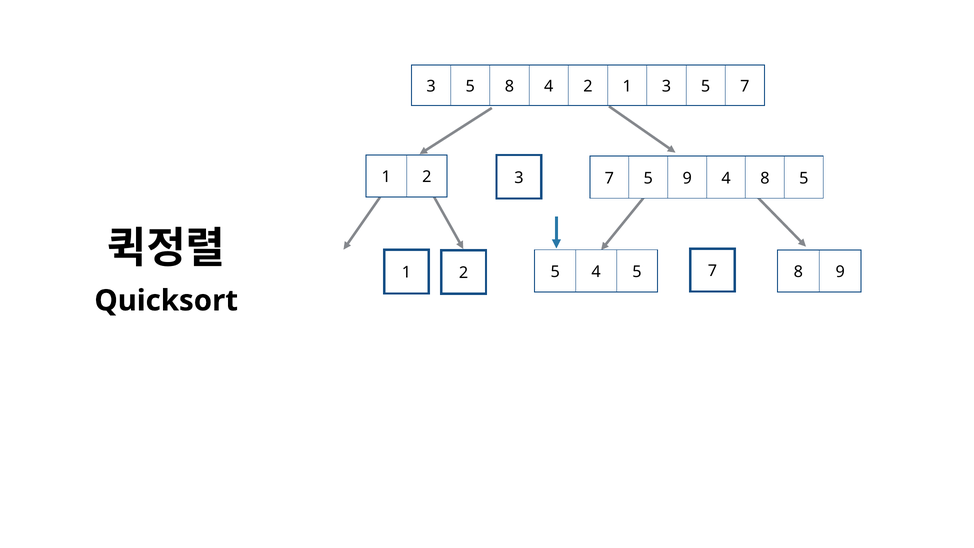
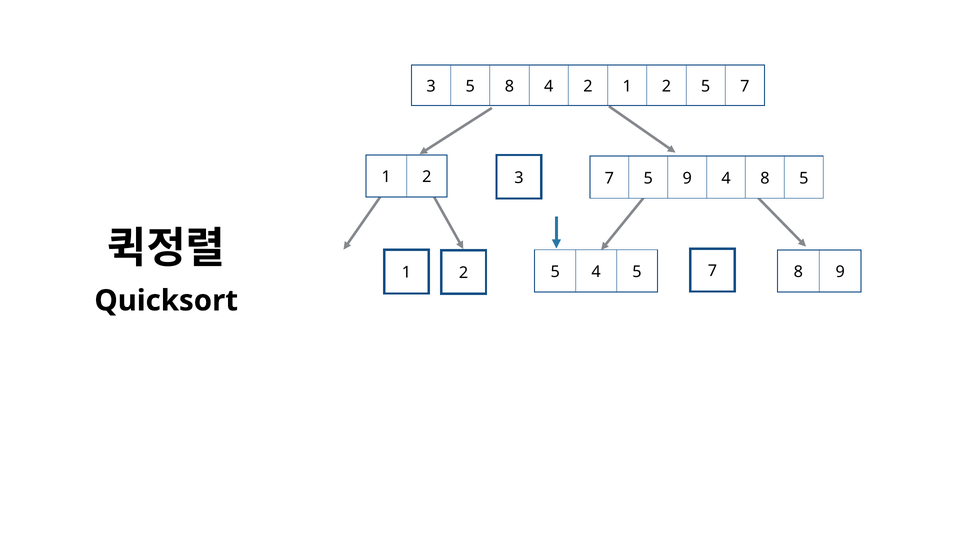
4 2 1 3: 3 -> 2
